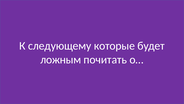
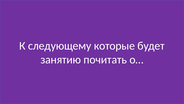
ложным: ложным -> занятию
